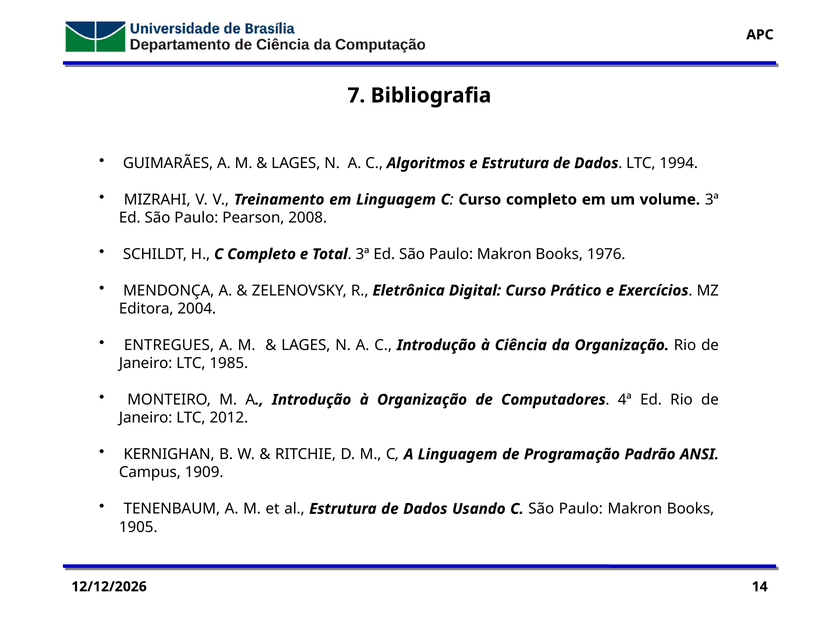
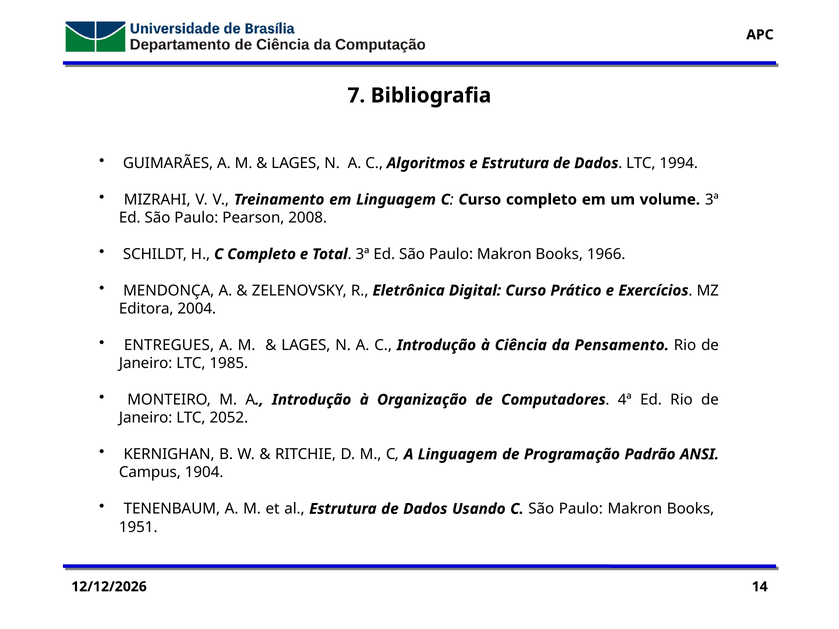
1976: 1976 -> 1966
da Organização: Organização -> Pensamento
2012: 2012 -> 2052
1909: 1909 -> 1904
1905: 1905 -> 1951
